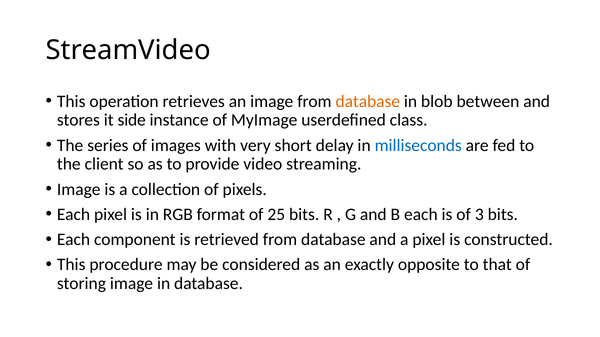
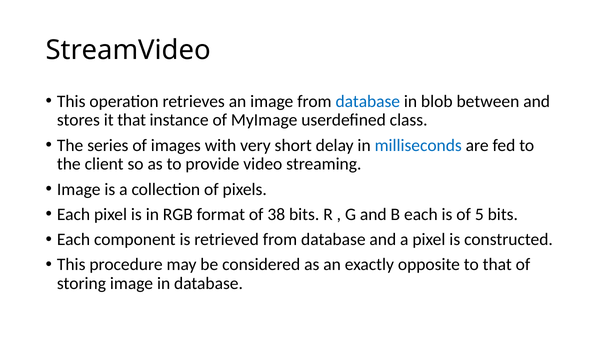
database at (368, 101) colour: orange -> blue
it side: side -> that
25: 25 -> 38
3: 3 -> 5
